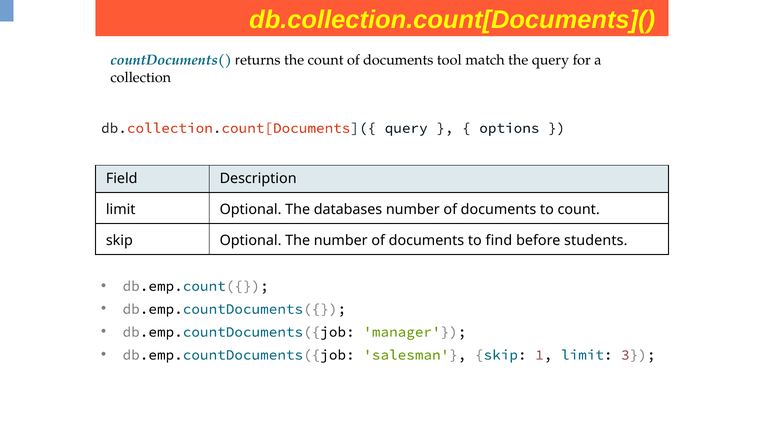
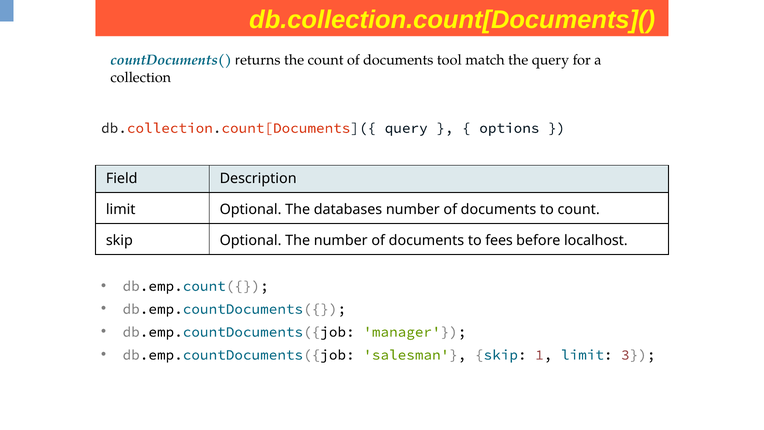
find: find -> fees
students: students -> localhost
